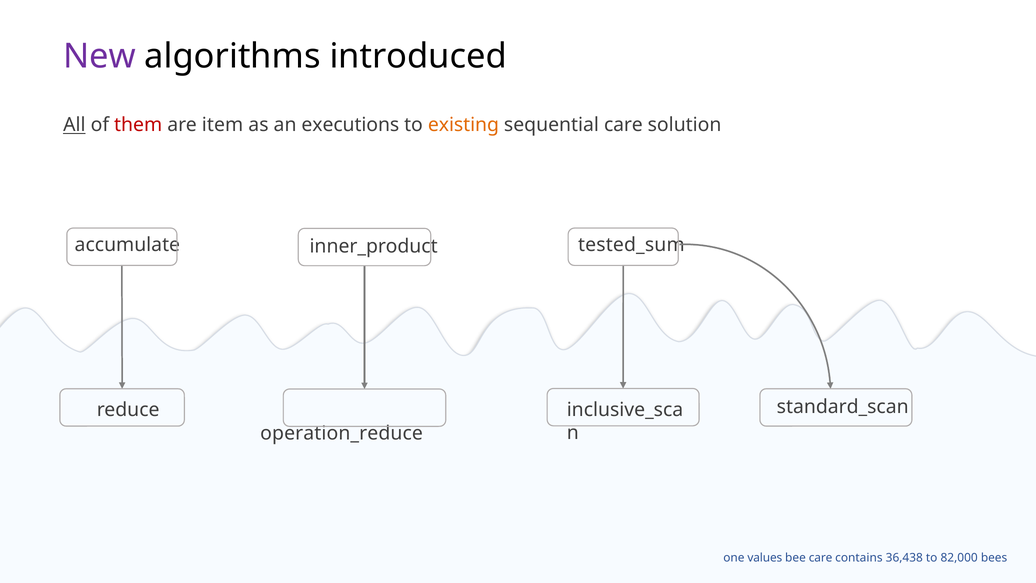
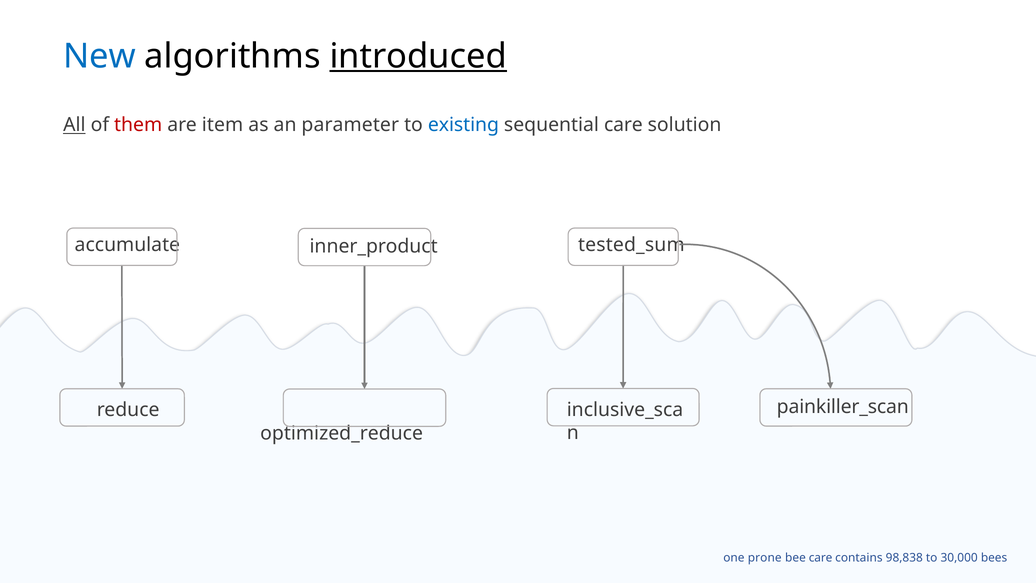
New colour: purple -> blue
introduced underline: none -> present
executions: executions -> parameter
existing colour: orange -> blue
standard_scan: standard_scan -> painkiller_scan
operation_reduce: operation_reduce -> optimized_reduce
values: values -> prone
36,438: 36,438 -> 98,838
82,000: 82,000 -> 30,000
